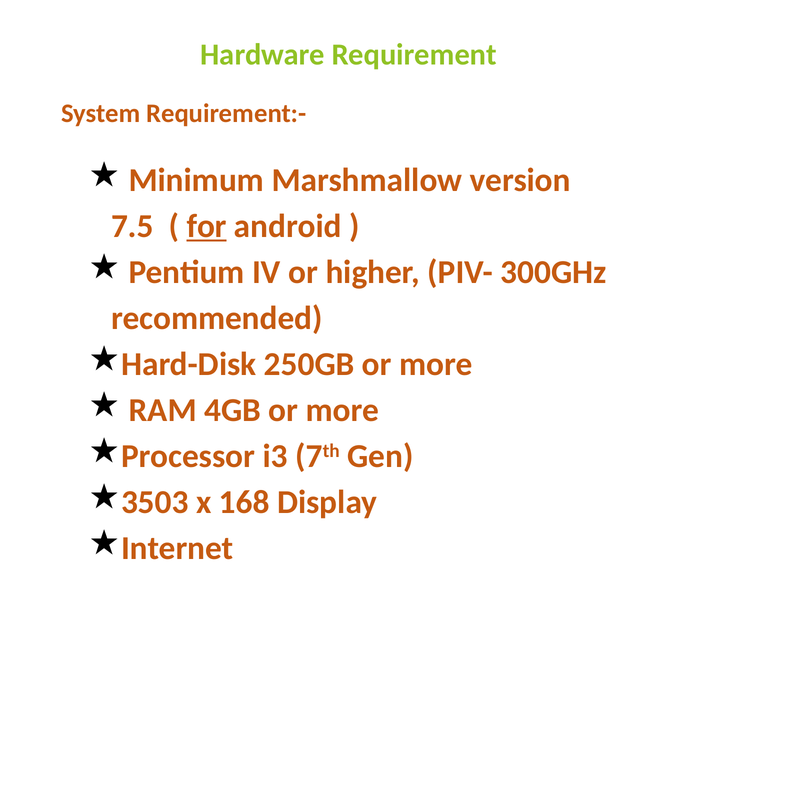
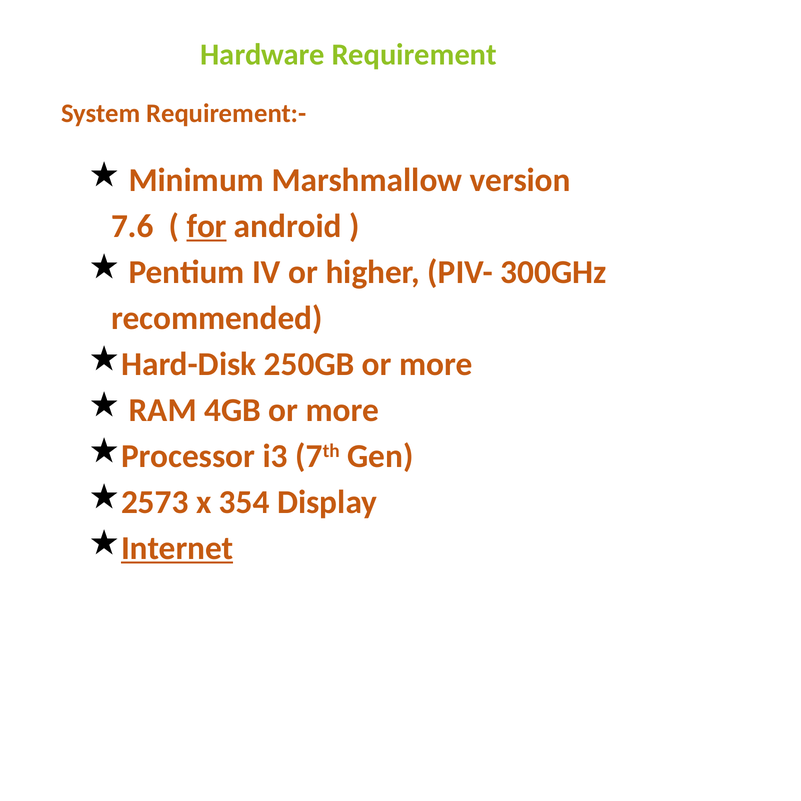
7.5: 7.5 -> 7.6
3503: 3503 -> 2573
168: 168 -> 354
Internet underline: none -> present
